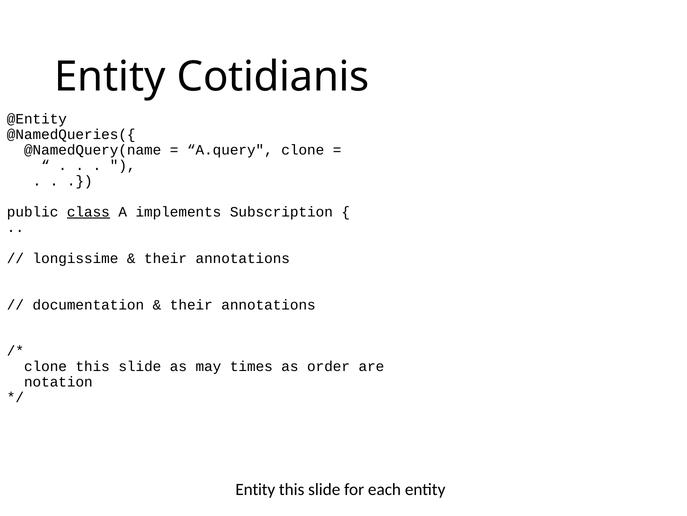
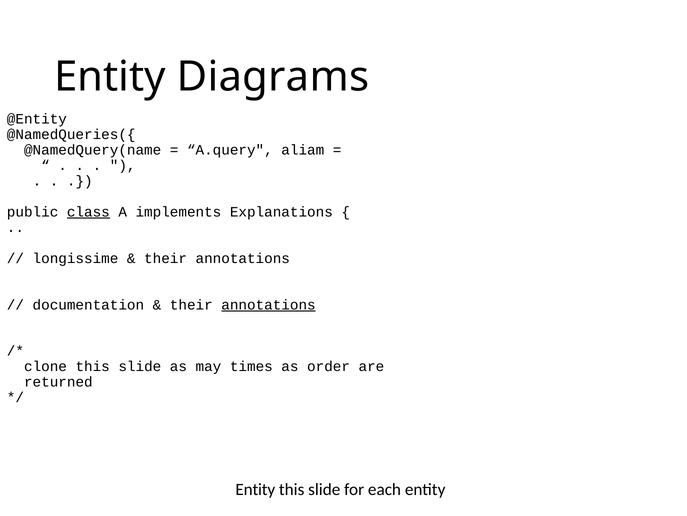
Cotidianis: Cotidianis -> Diagrams
A.query clone: clone -> aliam
Subscription: Subscription -> Explanations
annotations at (268, 304) underline: none -> present
notation: notation -> returned
